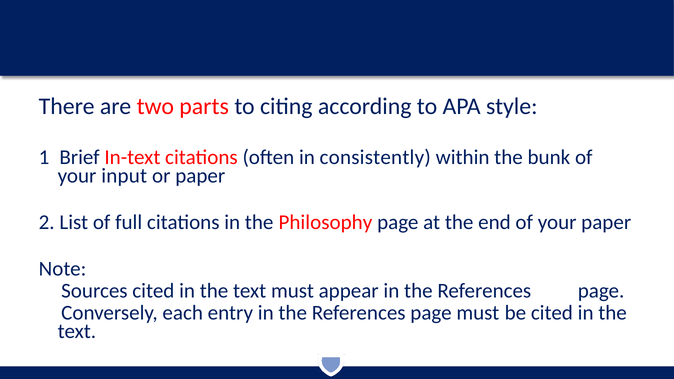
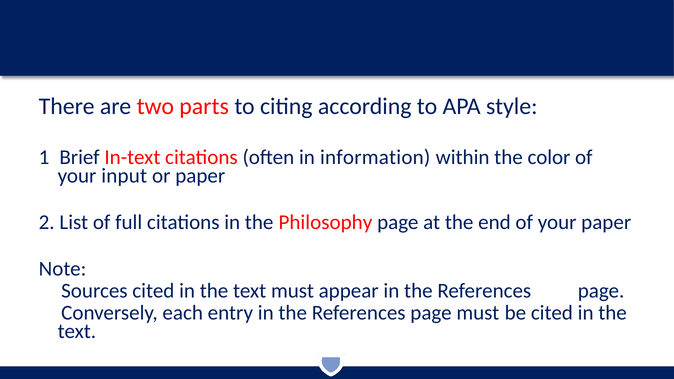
consistently: consistently -> information
bunk: bunk -> color
